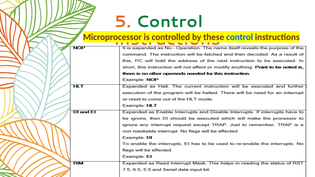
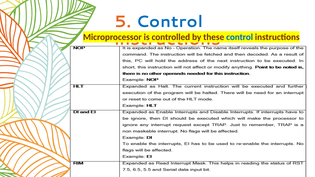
Control at (170, 22) colour: green -> blue
